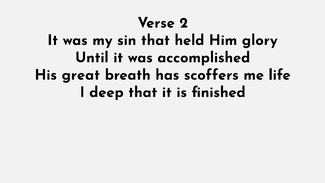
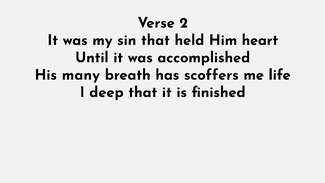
glory: glory -> heart
great: great -> many
